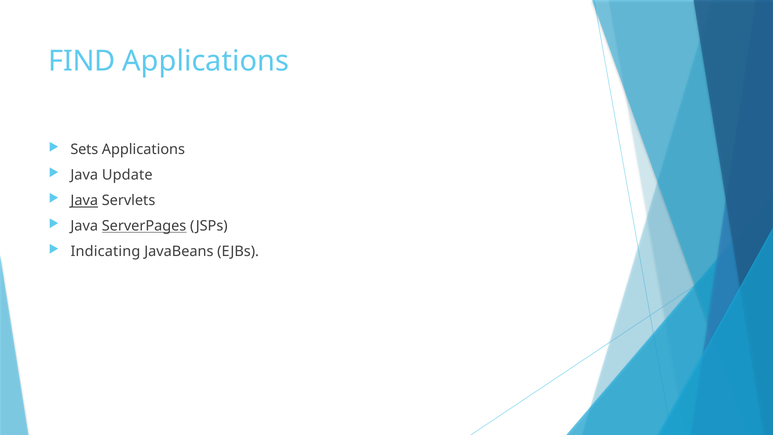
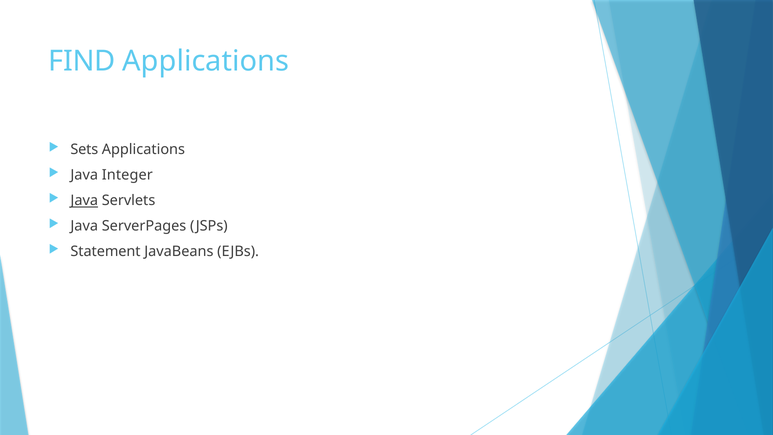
Update: Update -> Integer
ServerPages underline: present -> none
Indicating: Indicating -> Statement
